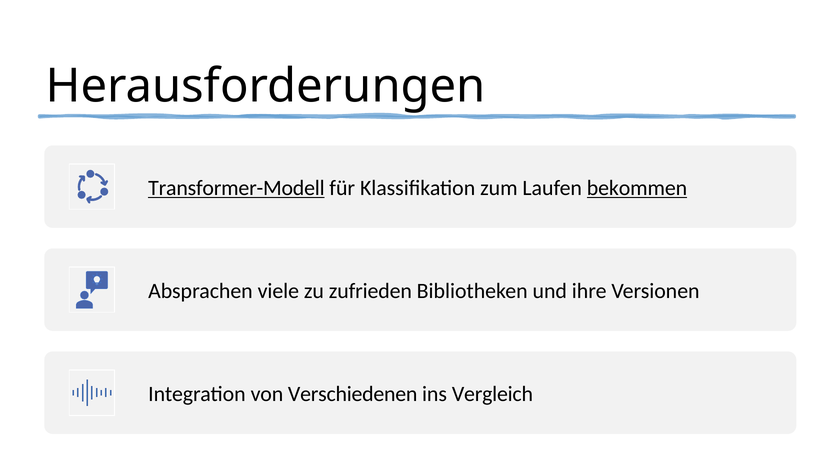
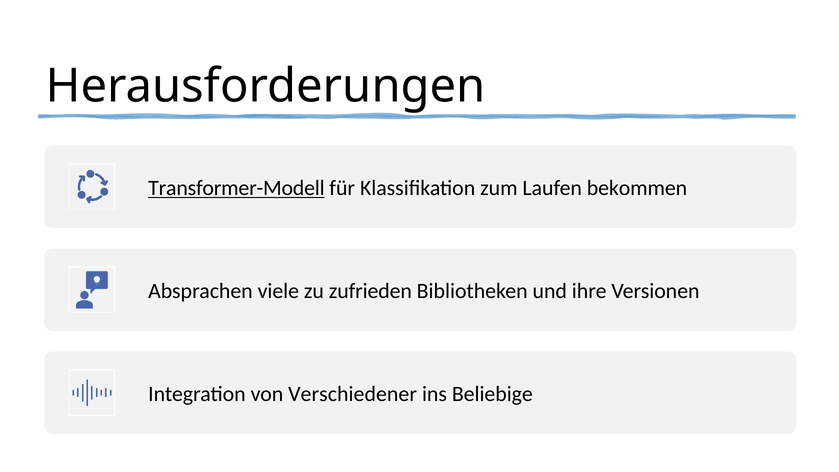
bekommen underline: present -> none
Verschiedenen: Verschiedenen -> Verschiedener
Vergleich: Vergleich -> Beliebige
